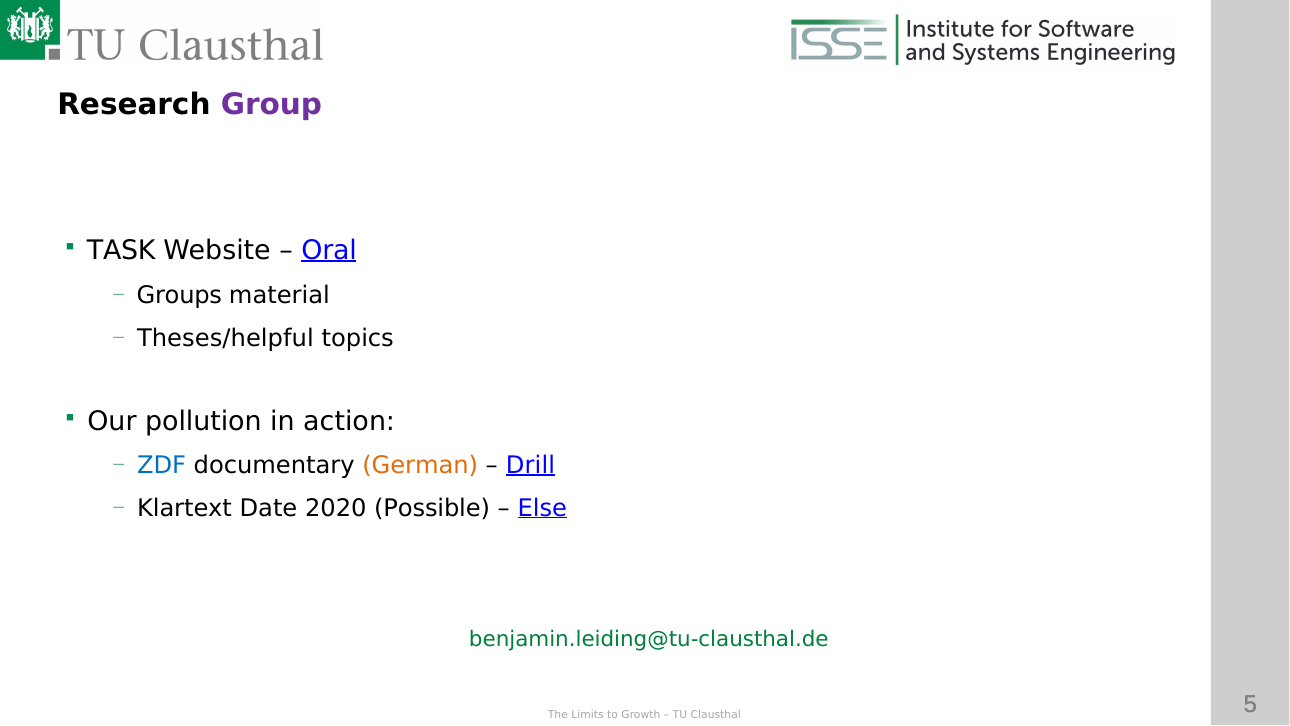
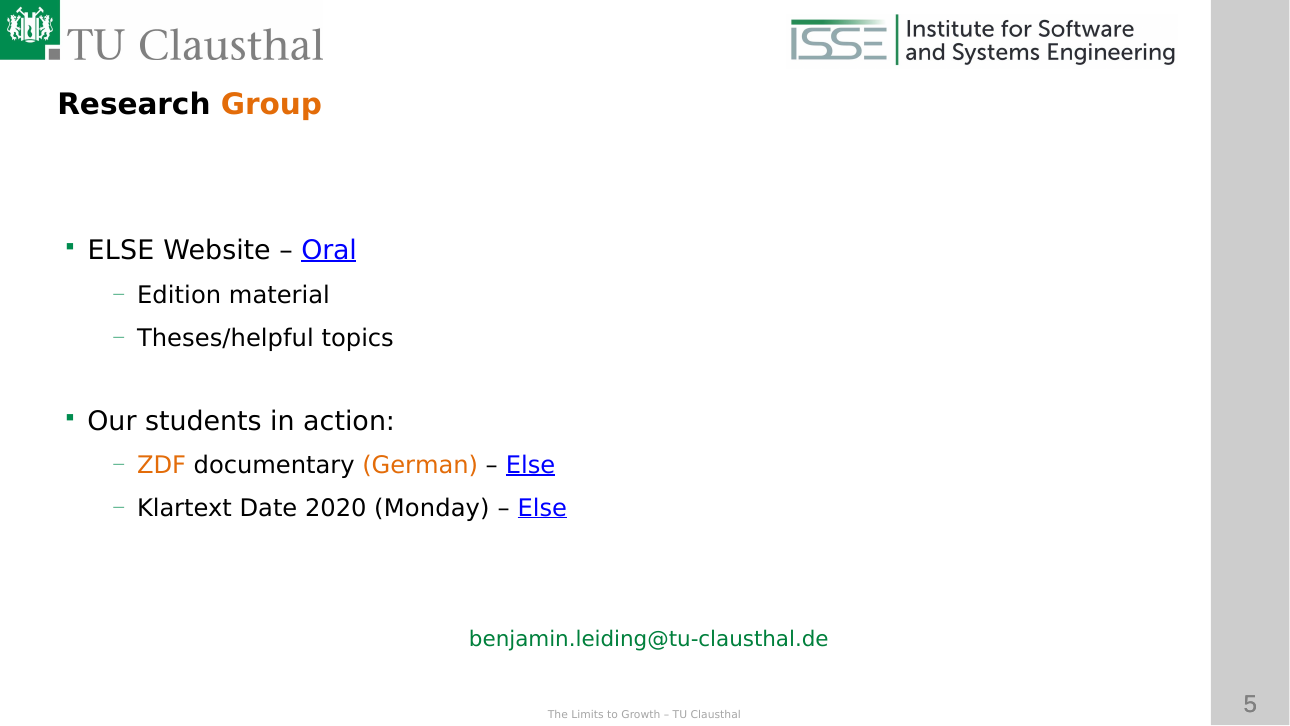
Group colour: purple -> orange
TASK at (121, 251): TASK -> ELSE
Groups: Groups -> Edition
pollution: pollution -> students
ZDF colour: blue -> orange
Drill at (530, 466): Drill -> Else
Possible: Possible -> Monday
